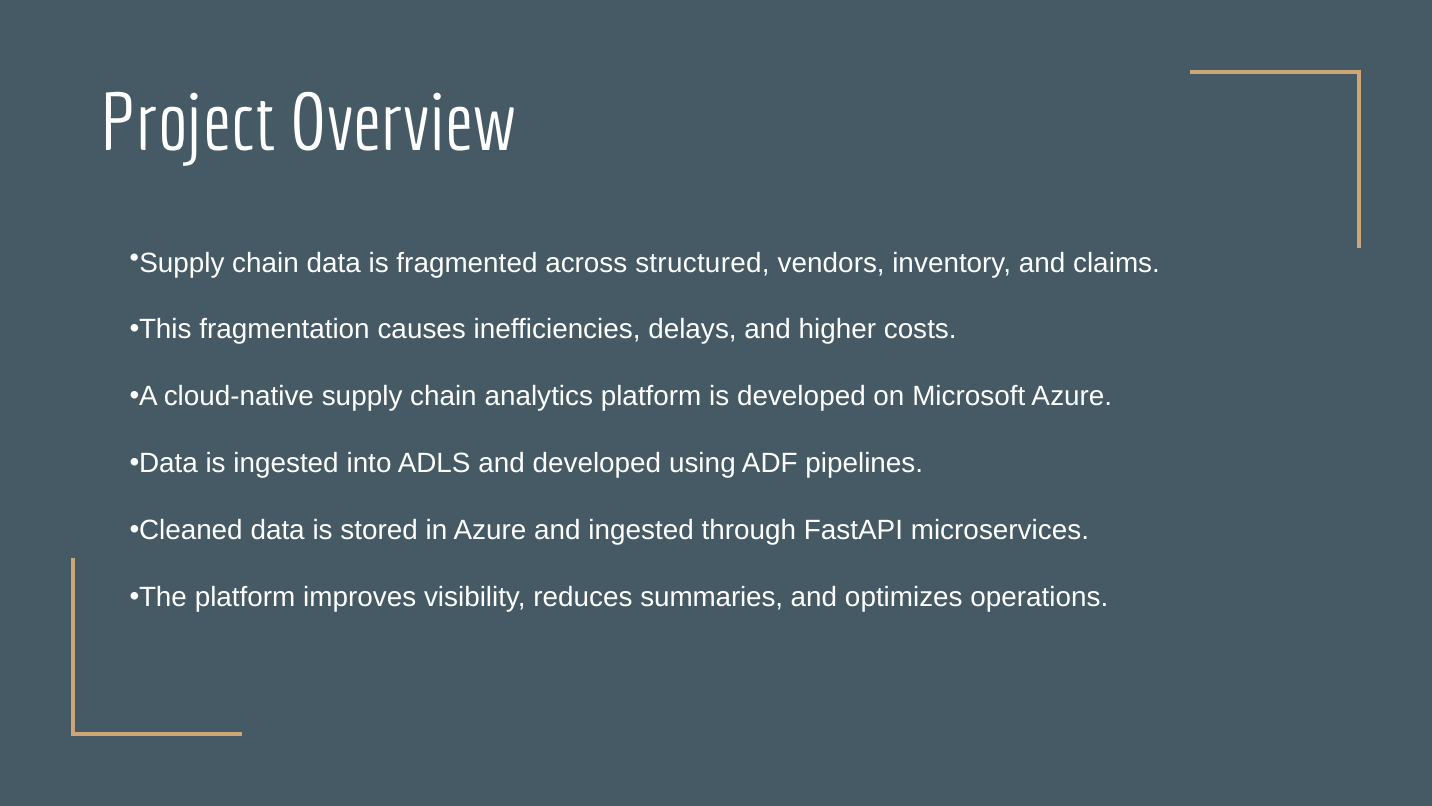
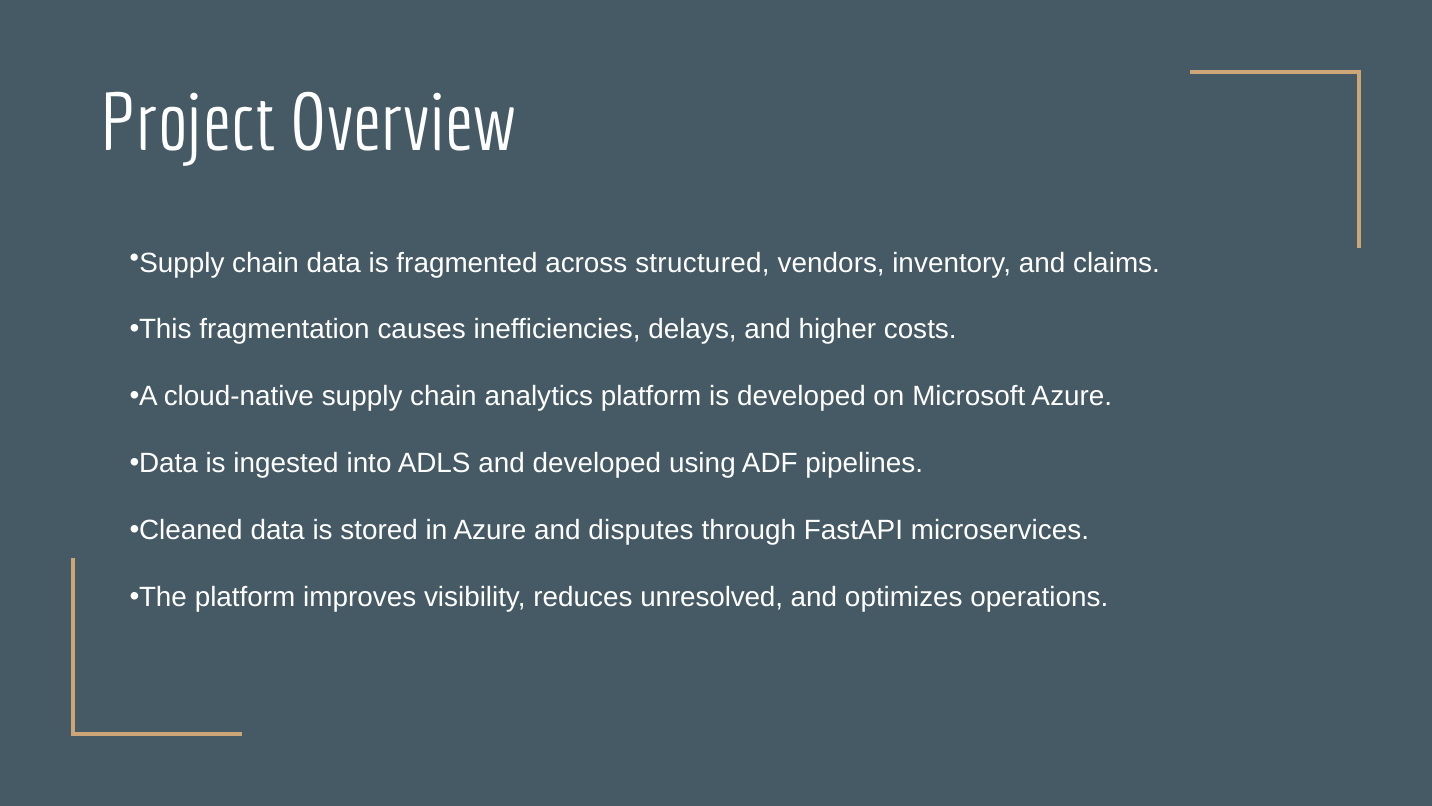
and ingested: ingested -> disputes
summaries: summaries -> unresolved
